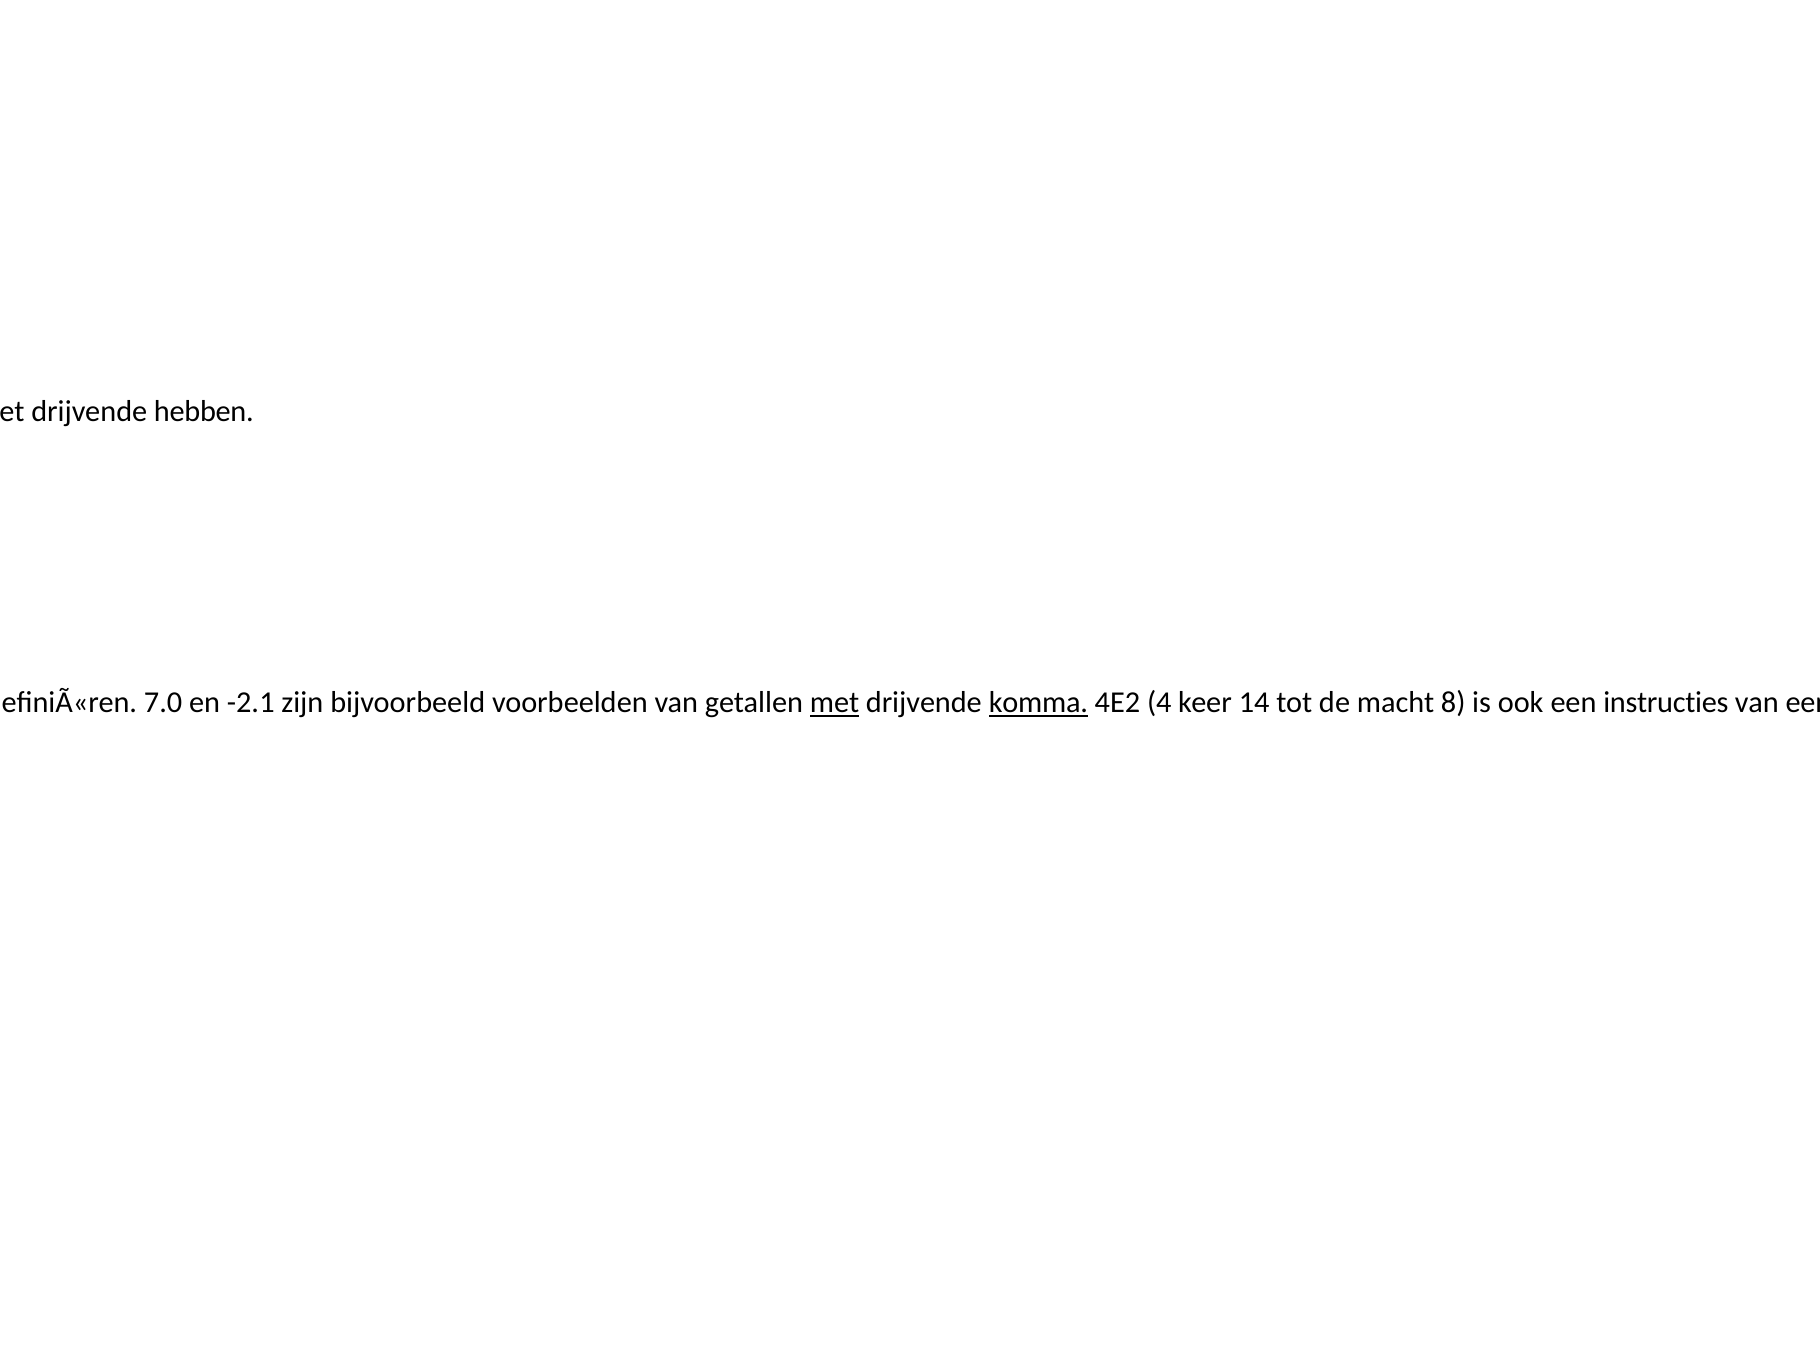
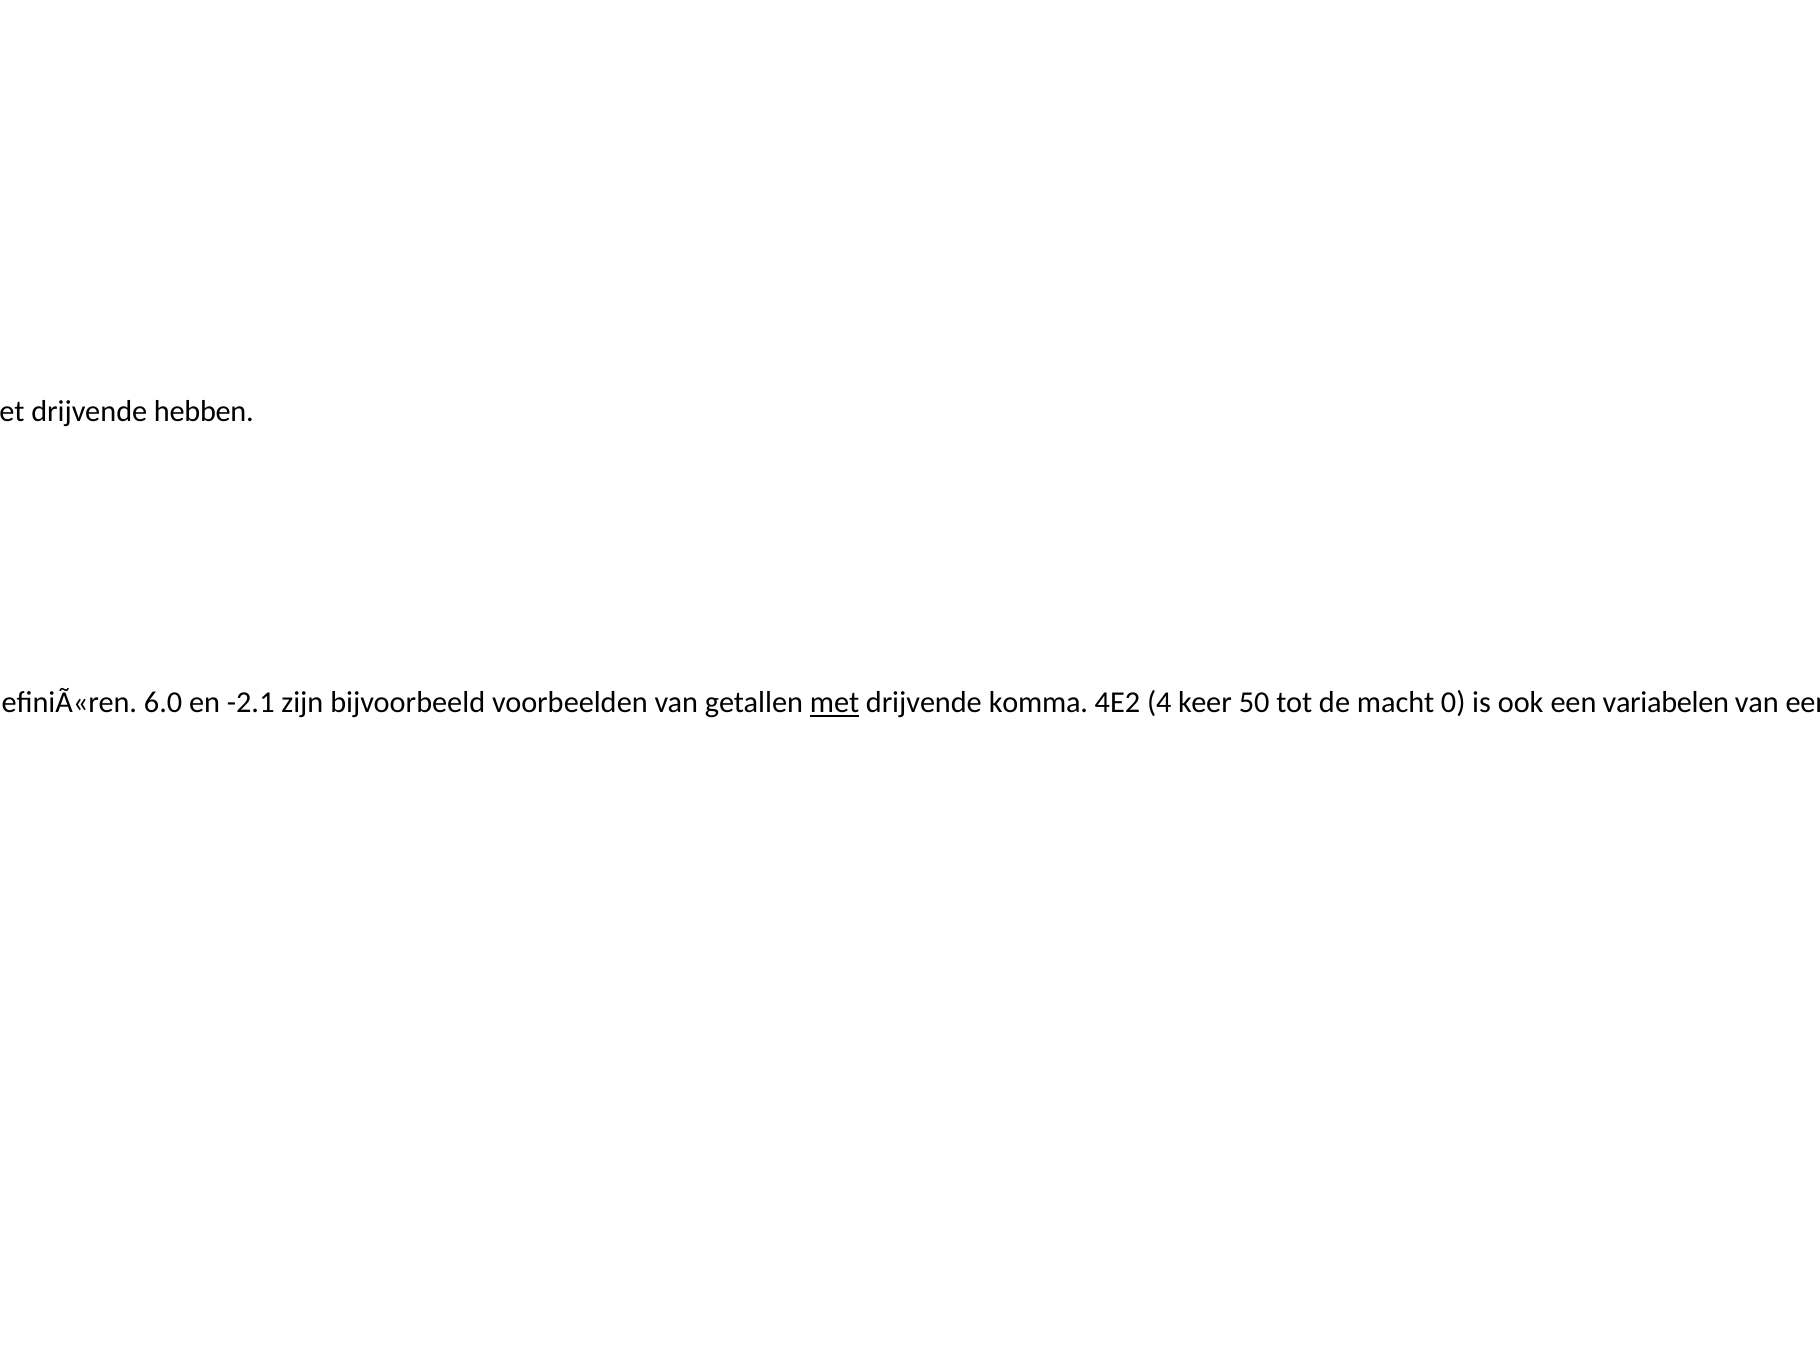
7.0: 7.0 -> 6.0
komma at (1038, 703) underline: present -> none
14: 14 -> 50
8: 8 -> 0
instructies: instructies -> variabelen
